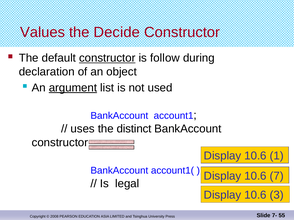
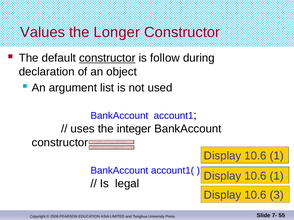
Decide: Decide -> Longer
argument underline: present -> none
distinct: distinct -> integer
7 at (277, 176): 7 -> 1
